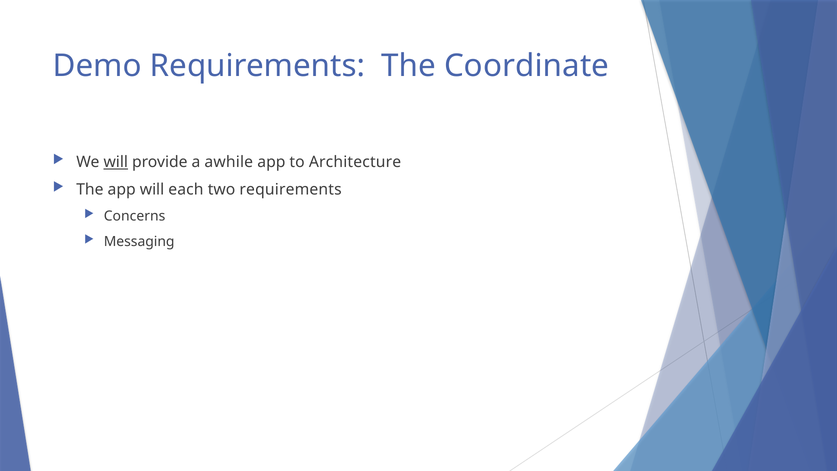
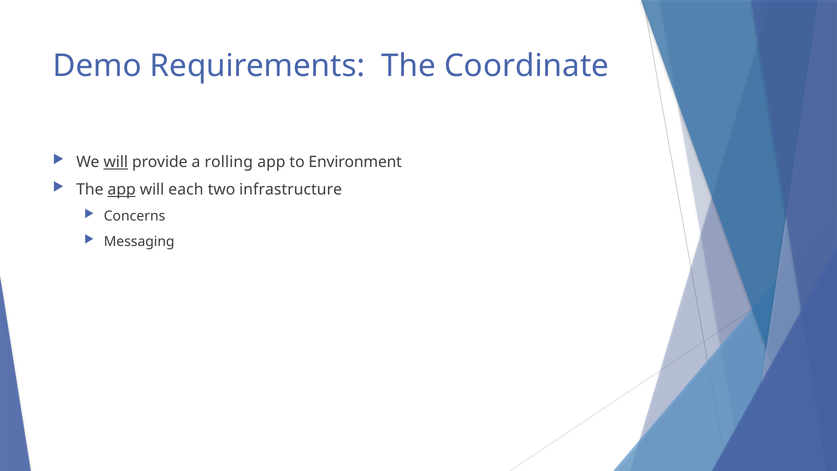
awhile: awhile -> rolling
Architecture: Architecture -> Environment
app at (122, 190) underline: none -> present
two requirements: requirements -> infrastructure
